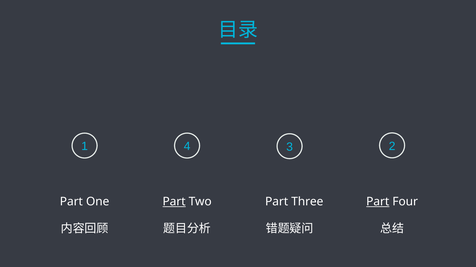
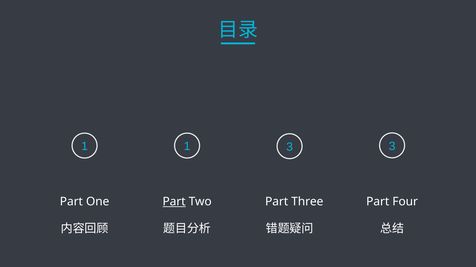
1 4: 4 -> 1
3 2: 2 -> 3
Part at (378, 202) underline: present -> none
